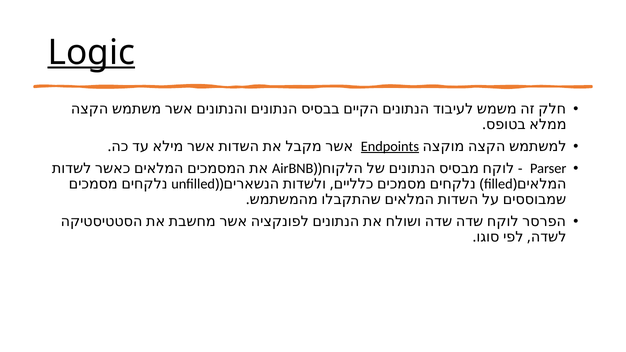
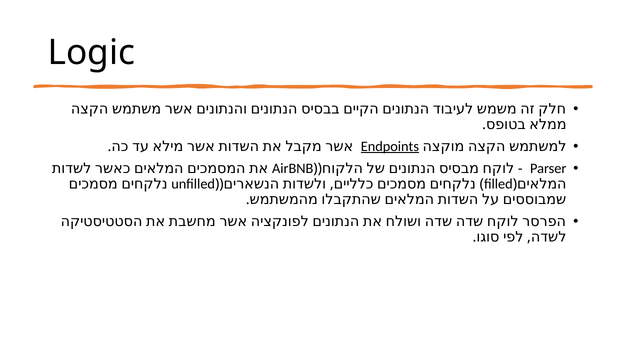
Logic underline: present -> none
